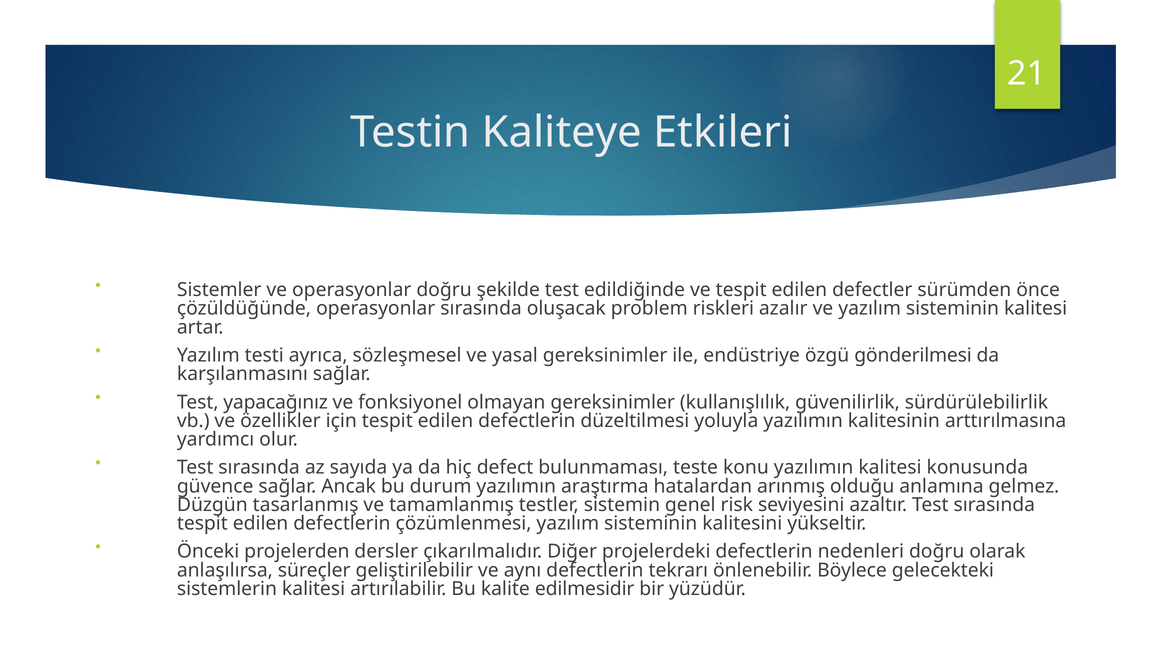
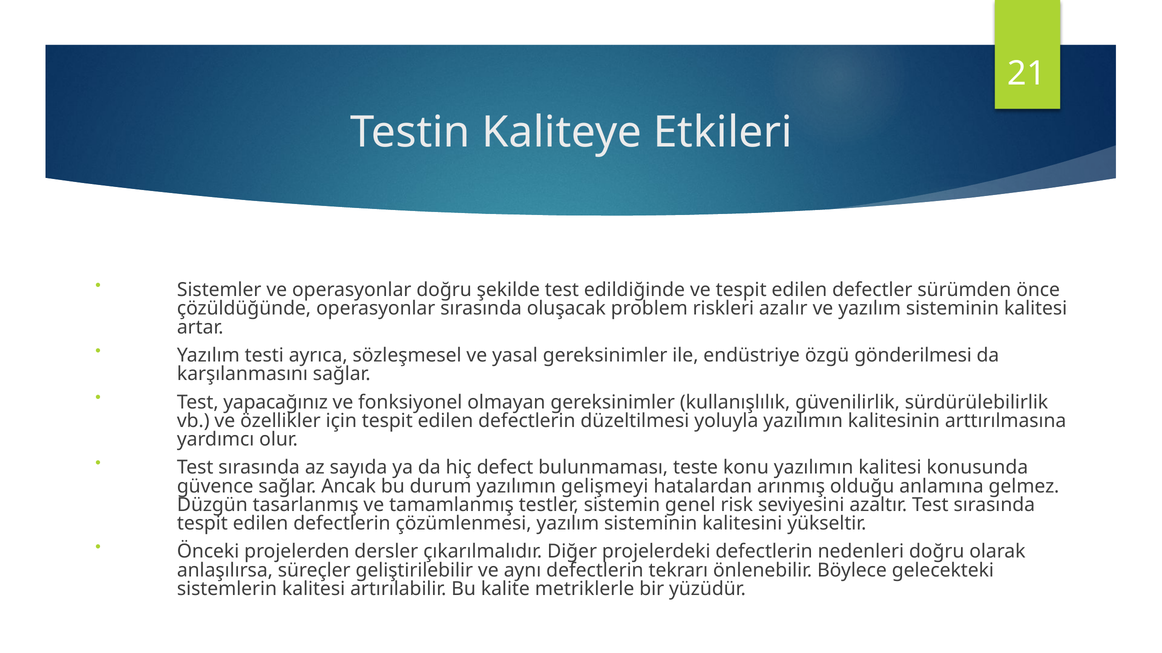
araştırma: araştırma -> gelişmeyi
edilmesidir: edilmesidir -> metriklerle
